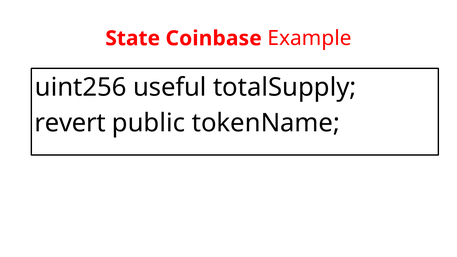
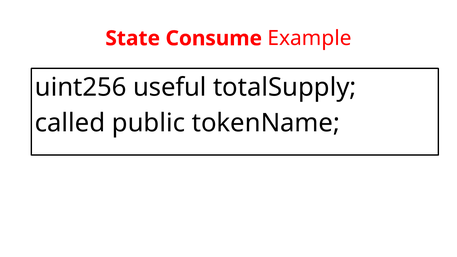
Coinbase: Coinbase -> Consume
revert: revert -> called
